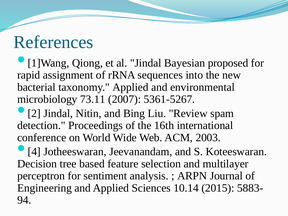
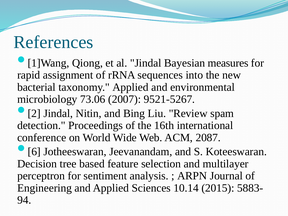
proposed: proposed -> measures
73.11: 73.11 -> 73.06
5361-5267: 5361-5267 -> 9521-5267
2003: 2003 -> 2087
4: 4 -> 6
